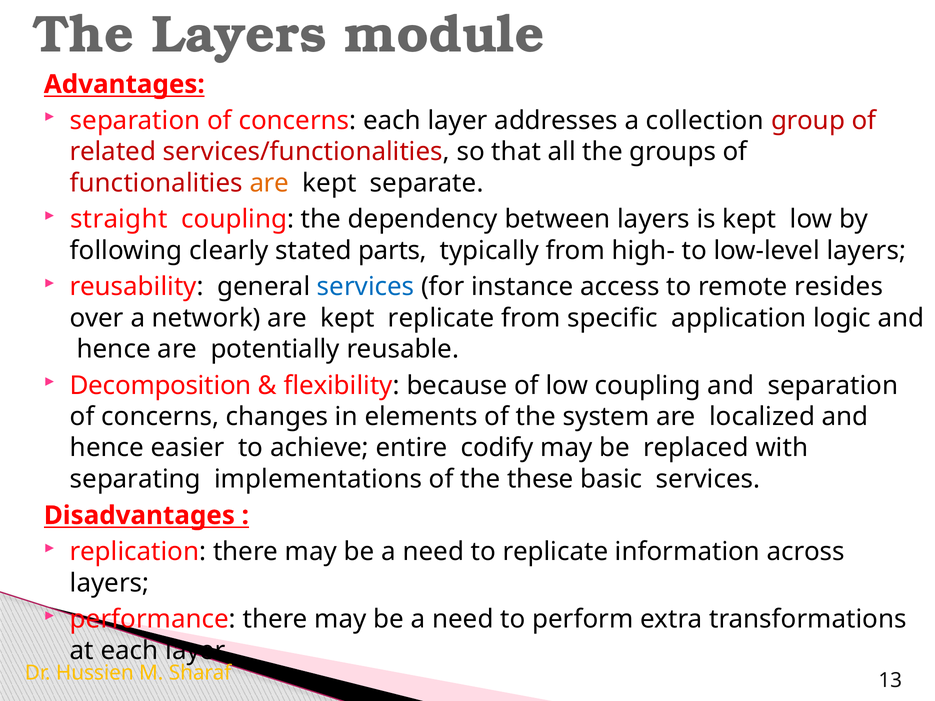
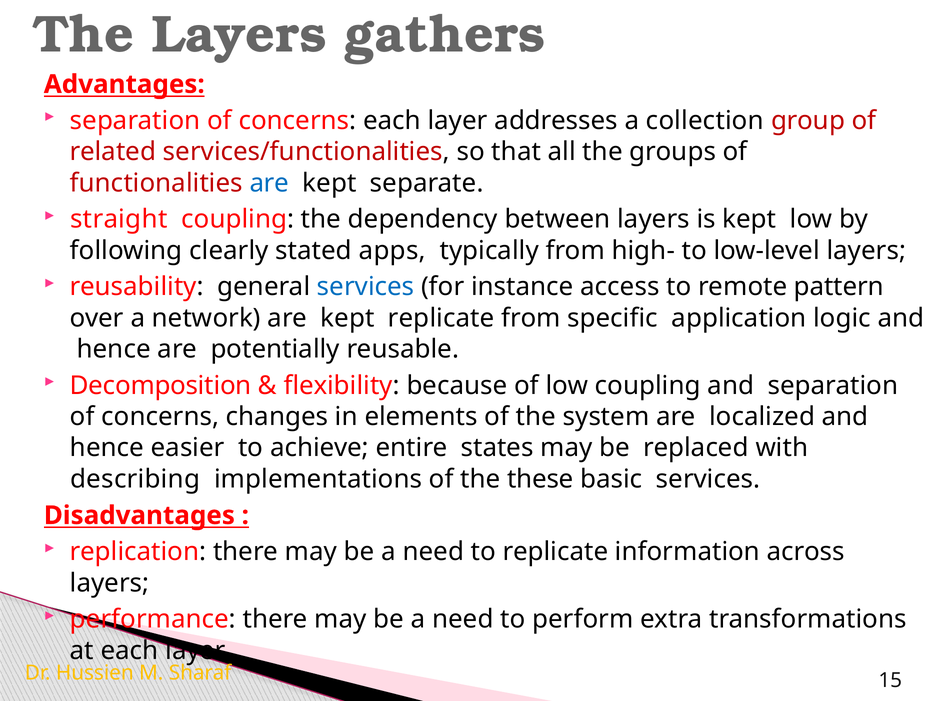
module: module -> gathers
are at (269, 183) colour: orange -> blue
parts: parts -> apps
resides: resides -> pattern
codify: codify -> states
separating: separating -> describing
13: 13 -> 15
